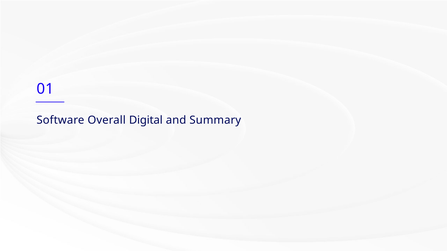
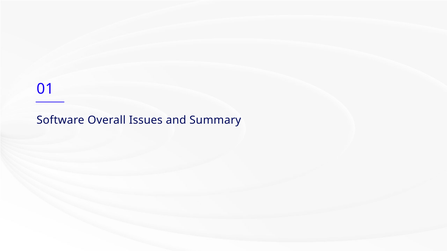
Digital: Digital -> Issues
